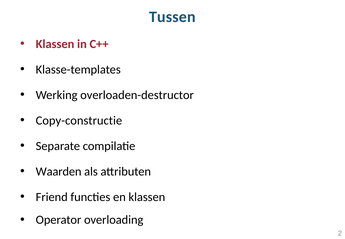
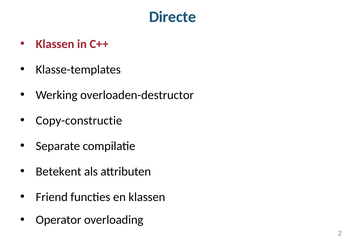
Tussen: Tussen -> Directe
Waarden: Waarden -> Betekent
